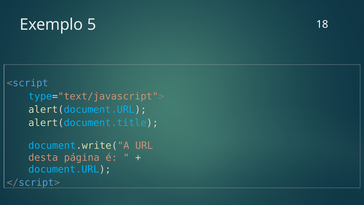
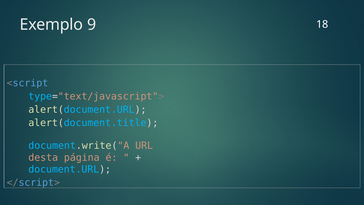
5: 5 -> 9
